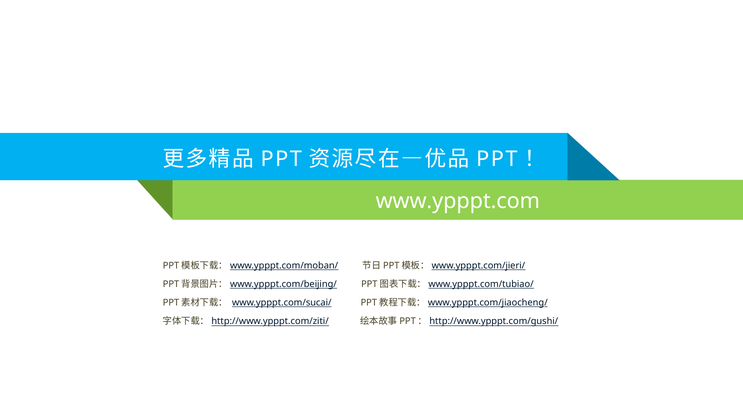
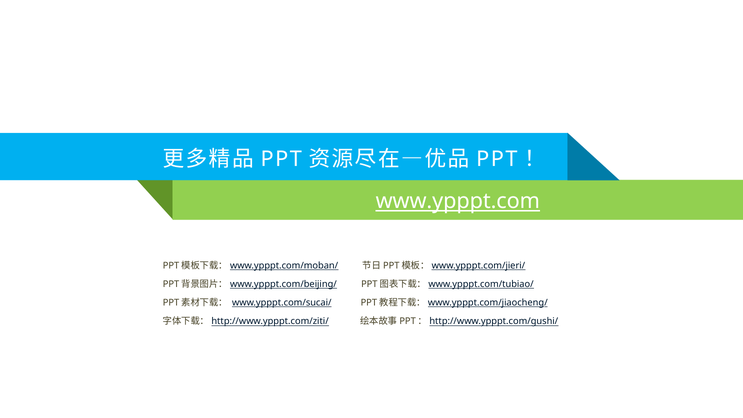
www.ypppt.com underline: none -> present
